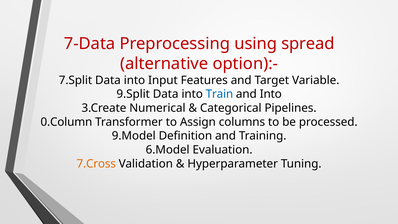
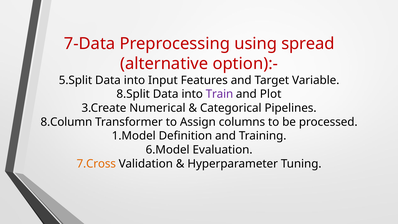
7.Split: 7.Split -> 5.Split
9.Split: 9.Split -> 8.Split
Train colour: blue -> purple
and Into: Into -> Plot
0.Column: 0.Column -> 8.Column
9.Model: 9.Model -> 1.Model
